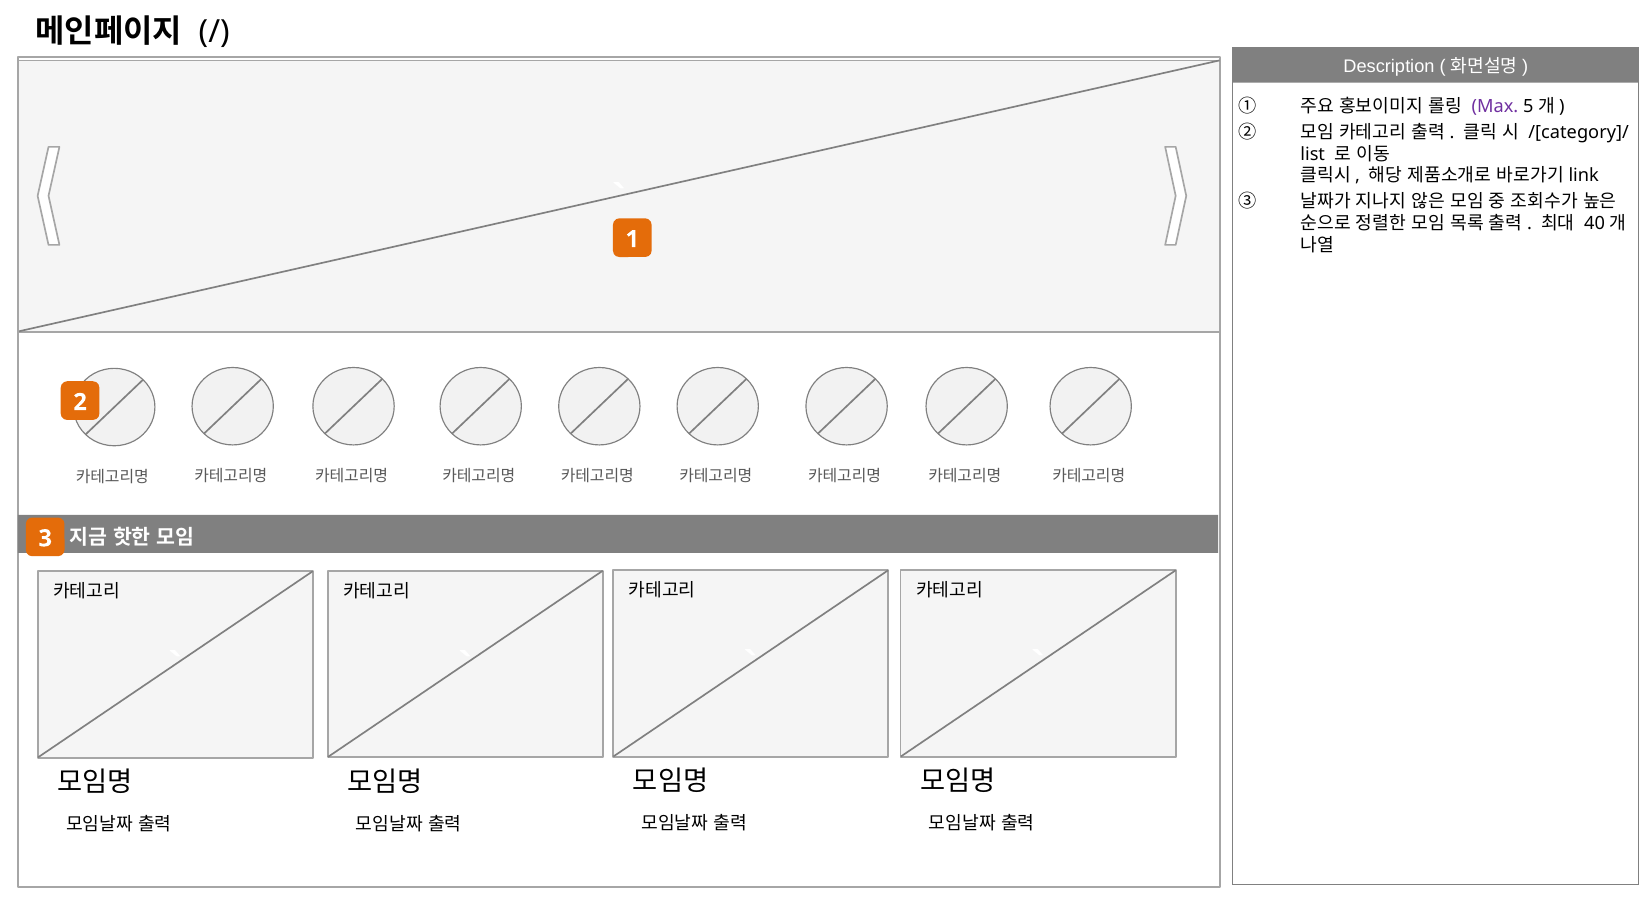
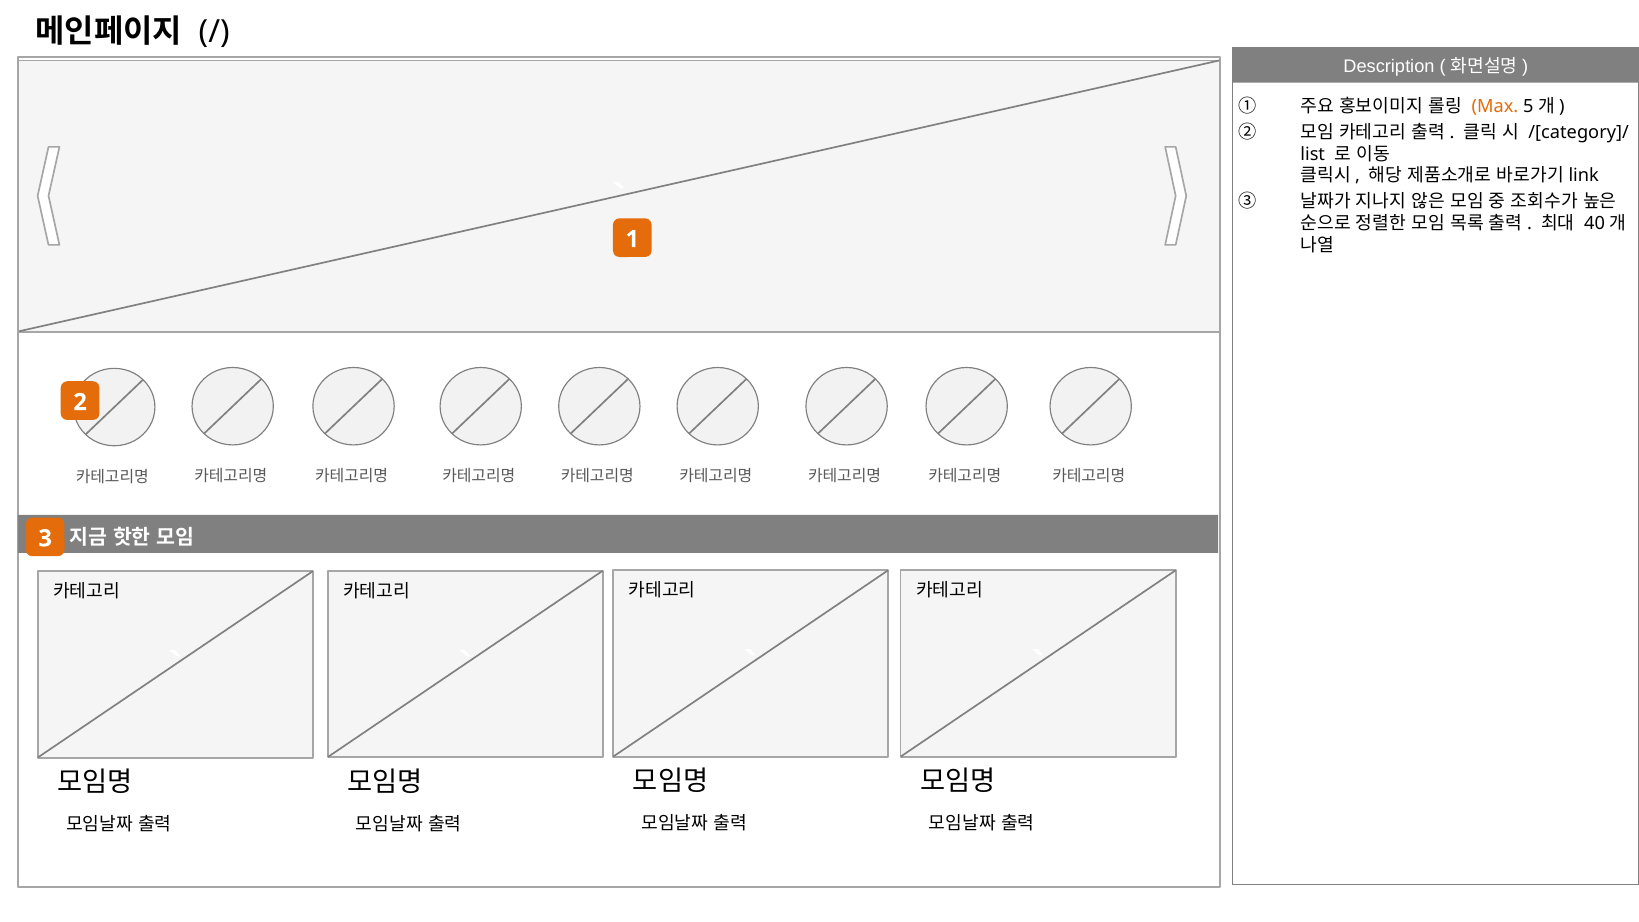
Max colour: purple -> orange
